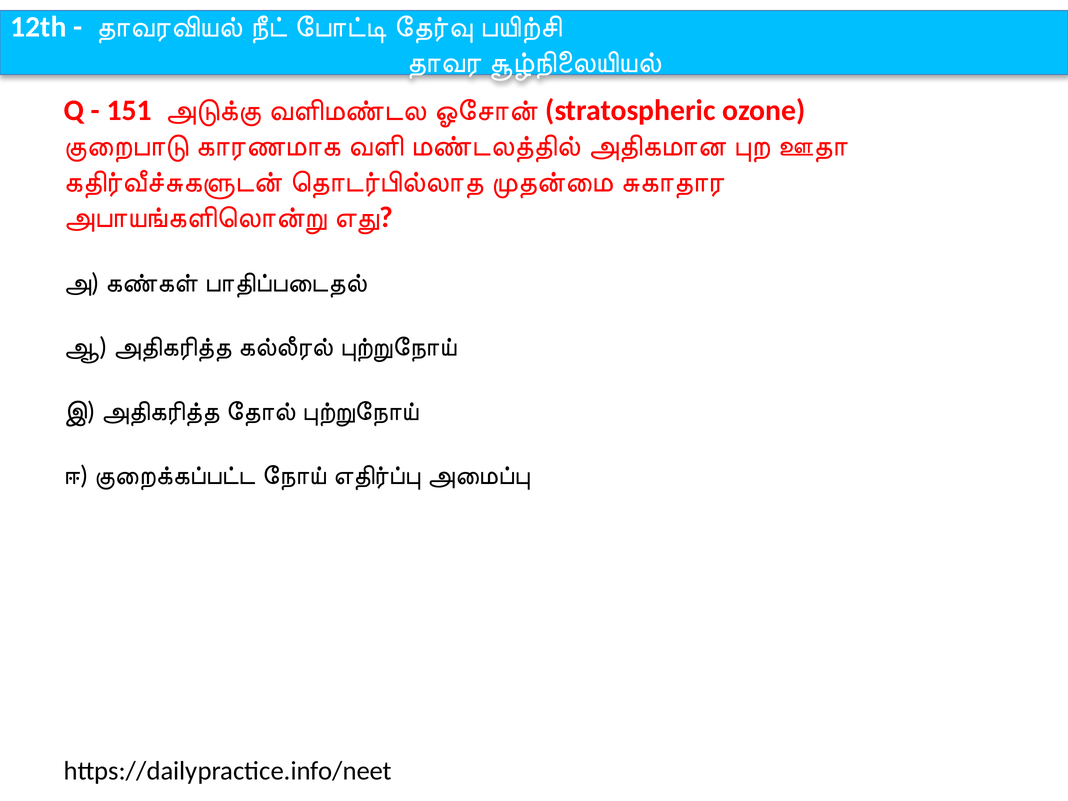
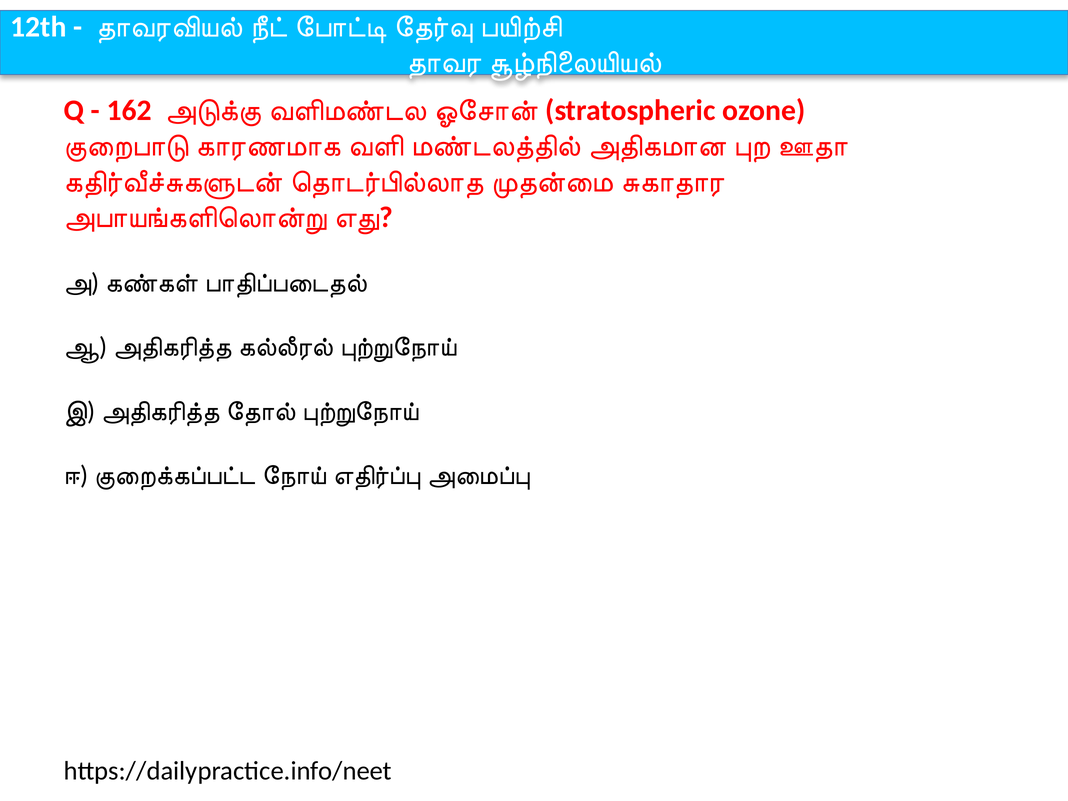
151: 151 -> 162
